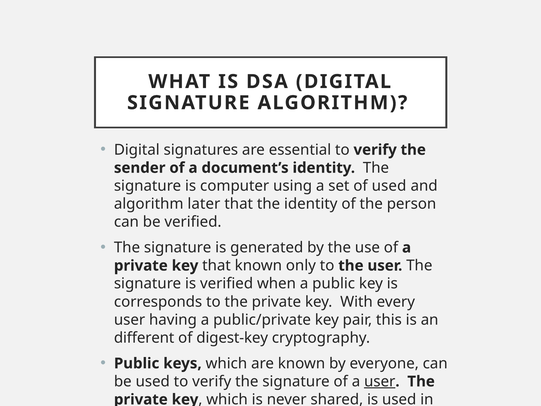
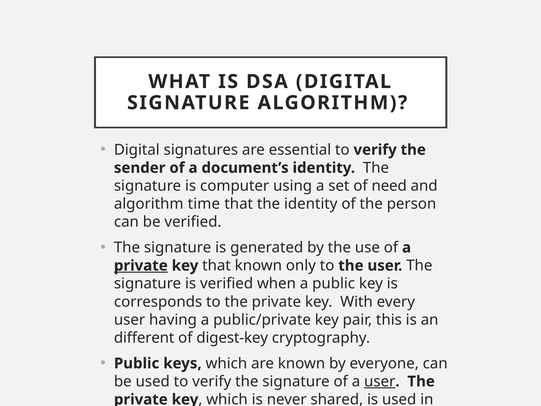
of used: used -> need
later: later -> time
private at (141, 265) underline: none -> present
